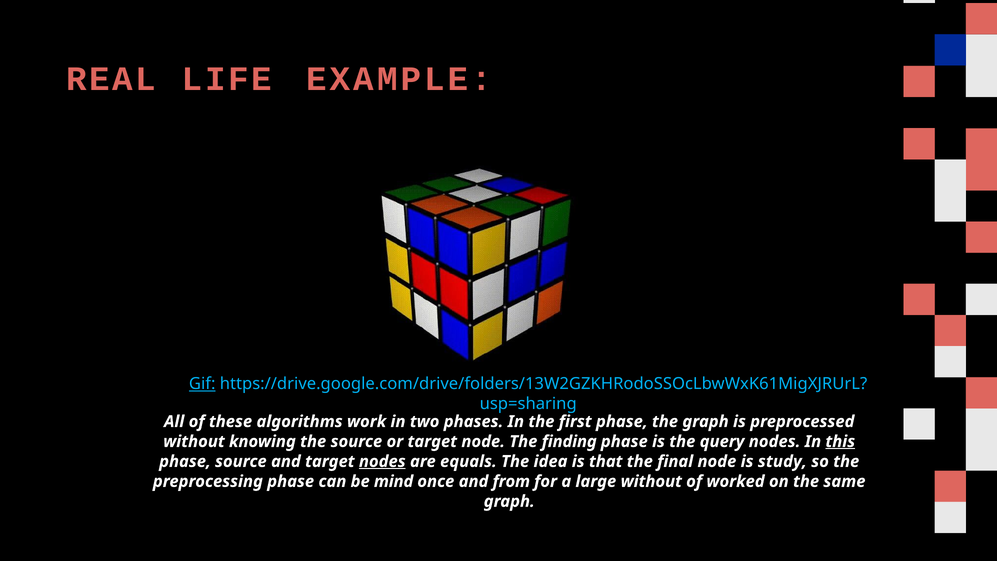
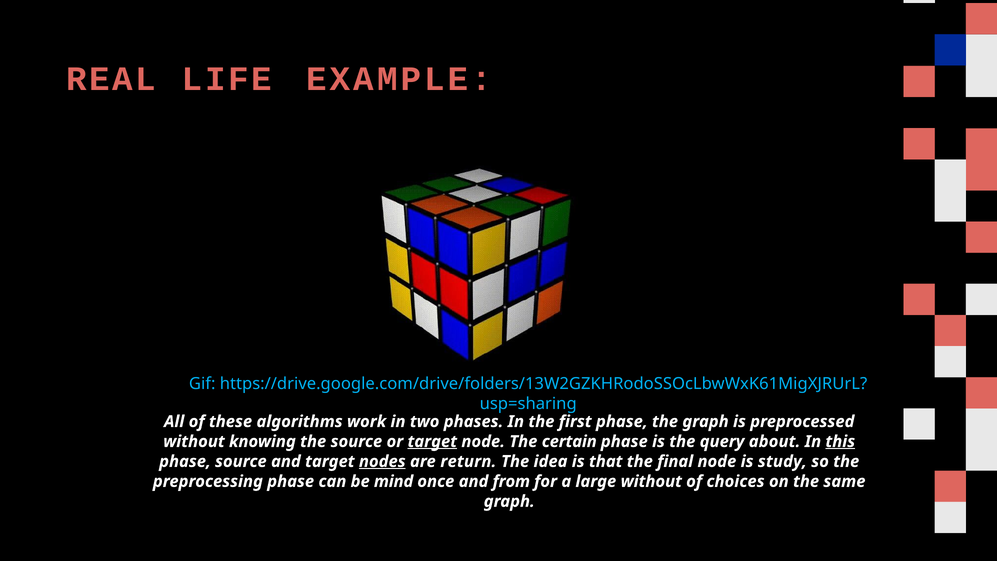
Gif underline: present -> none
target at (432, 441) underline: none -> present
finding: finding -> certain
query nodes: nodes -> about
equals: equals -> return
worked: worked -> choices
